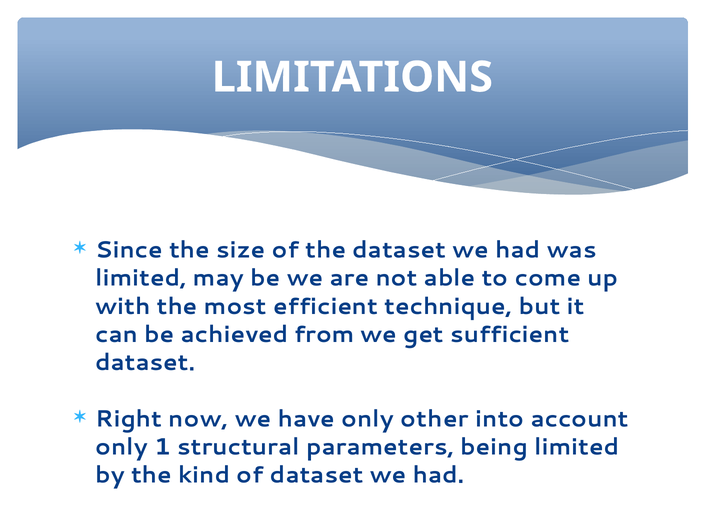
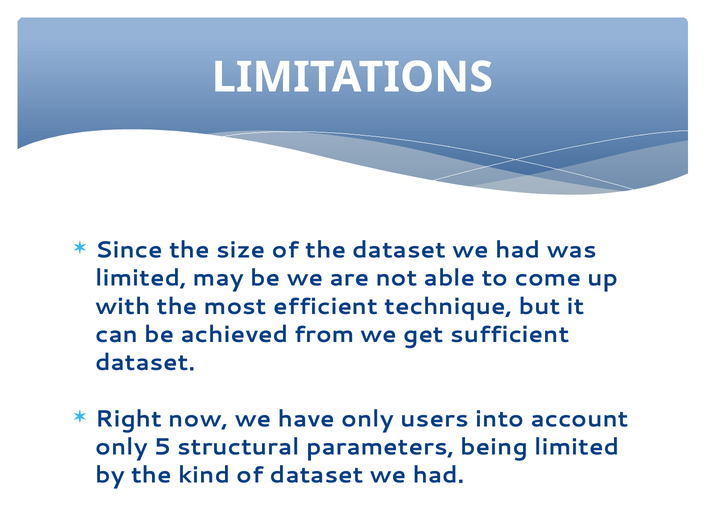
other: other -> users
1: 1 -> 5
